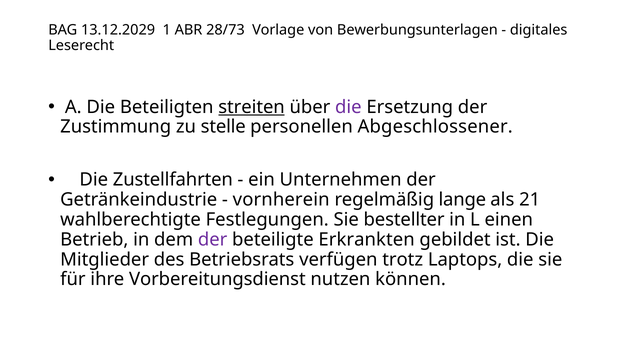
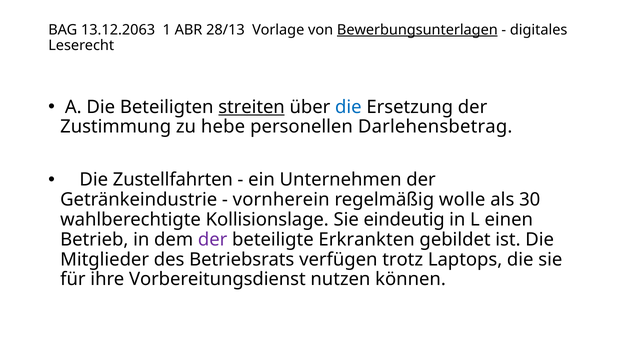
13.12.2029: 13.12.2029 -> 13.12.2063
28/73: 28/73 -> 28/13
Bewerbungsunterlagen underline: none -> present
die at (348, 107) colour: purple -> blue
stelle: stelle -> hebe
Abgeschlossener: Abgeschlossener -> Darlehensbetrag
lange: lange -> wolle
21: 21 -> 30
Festlegungen: Festlegungen -> Kollisionslage
bestellter: bestellter -> eindeutig
